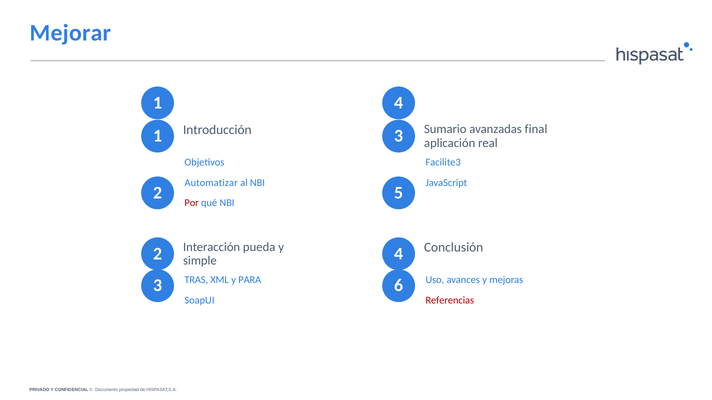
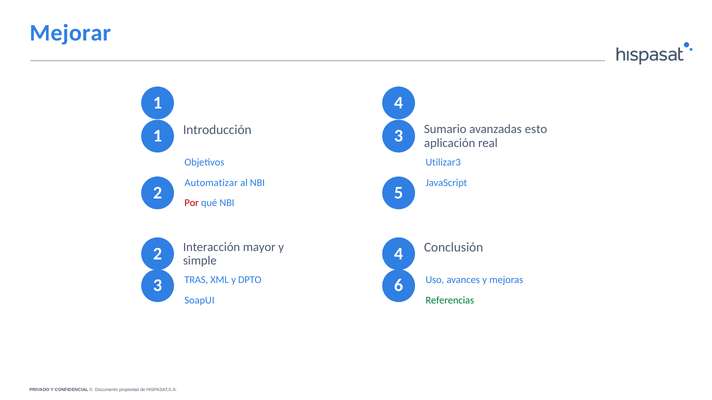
final: final -> esto
Facilite3: Facilite3 -> Utilizar3
pueda: pueda -> mayor
PARA: PARA -> DPTO
Referencias colour: red -> green
